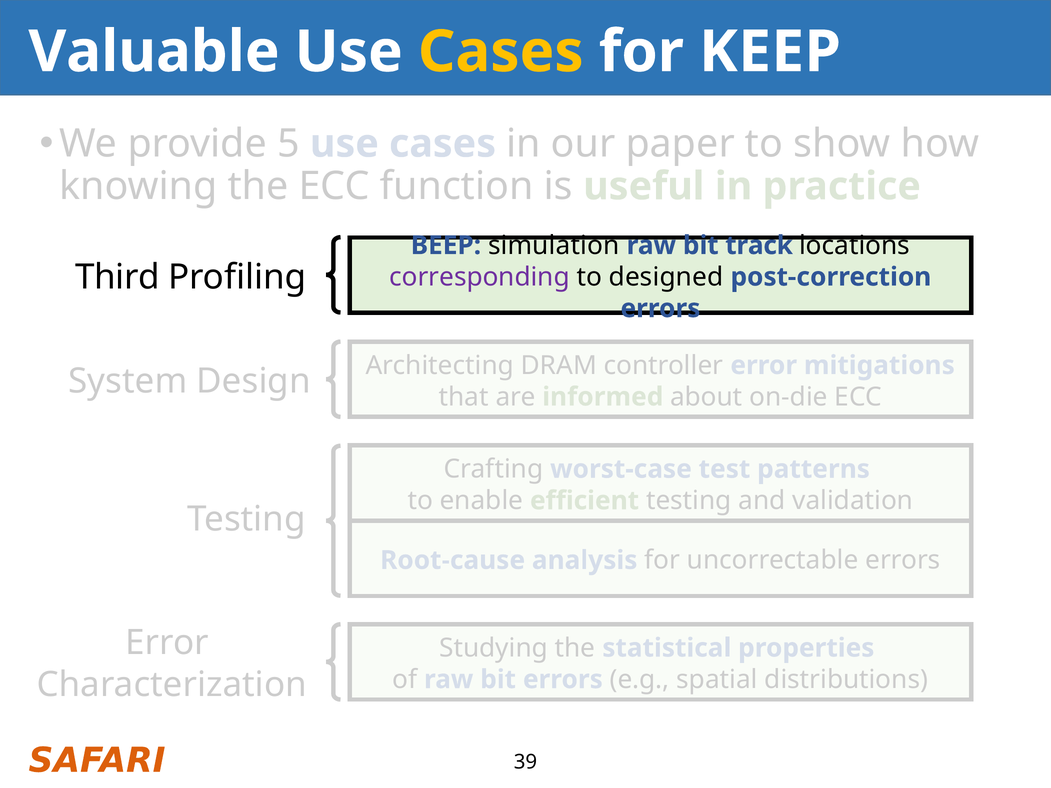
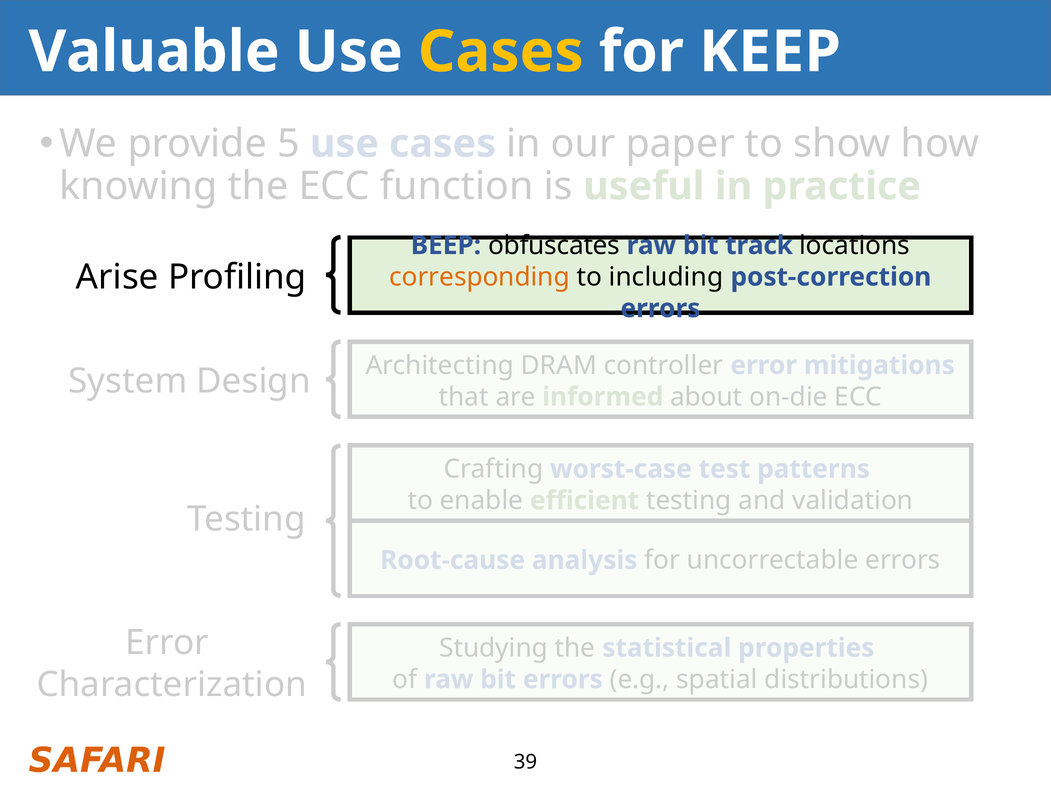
simulation: simulation -> obfuscates
Third: Third -> Arise
corresponding colour: purple -> orange
designed: designed -> including
